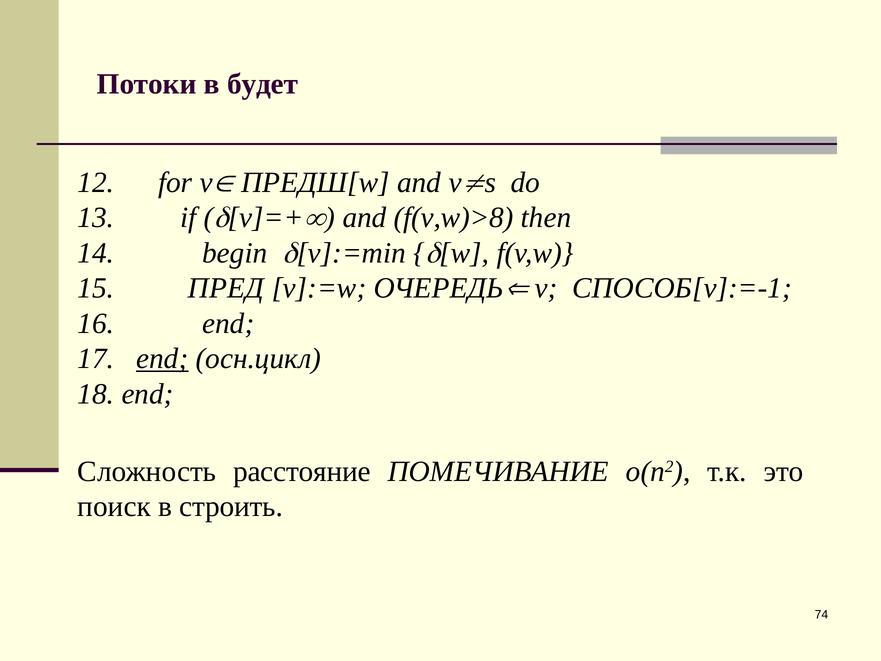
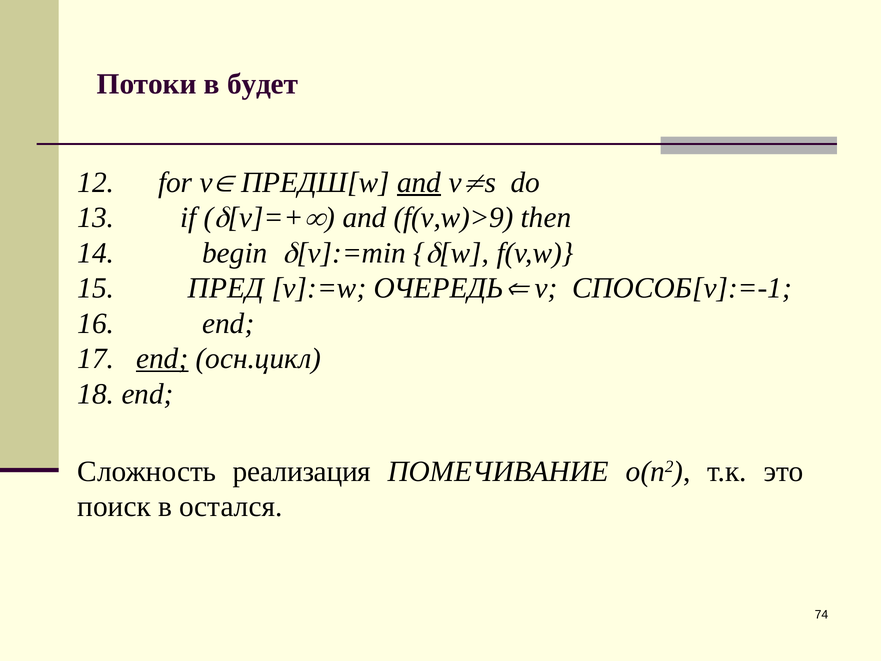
and at (419, 182) underline: none -> present
f(v,w)>8: f(v,w)>8 -> f(v,w)>9
расстояние: расстояние -> реализация
строить: строить -> остался
